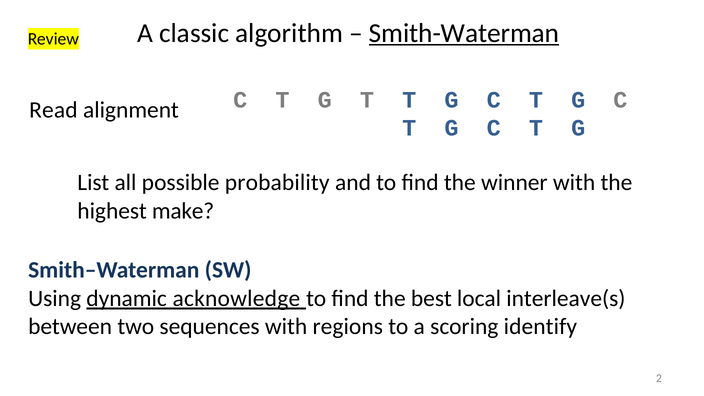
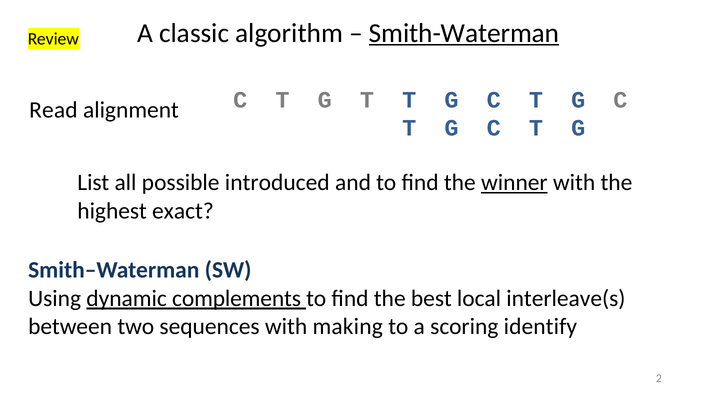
probability: probability -> introduced
winner underline: none -> present
make: make -> exact
acknowledge: acknowledge -> complements
regions: regions -> making
